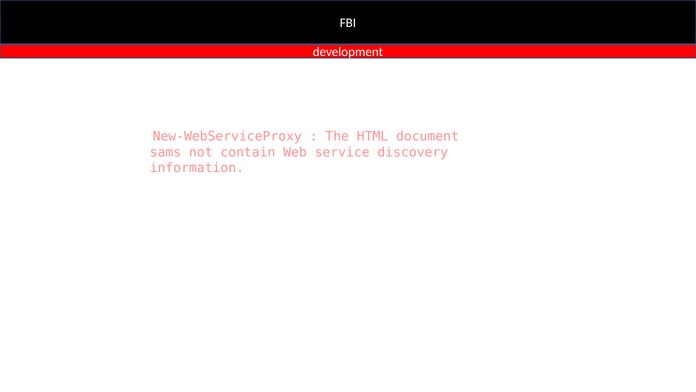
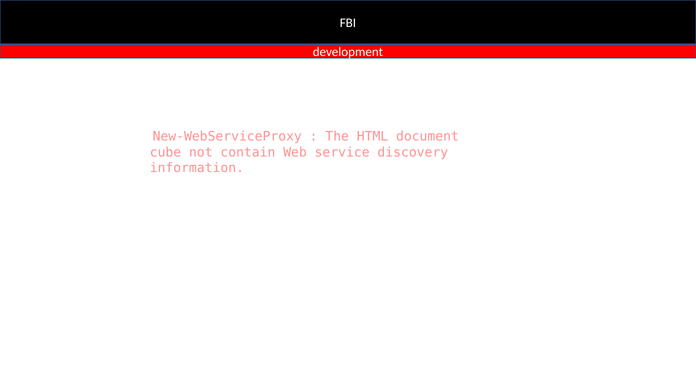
sams: sams -> cube
